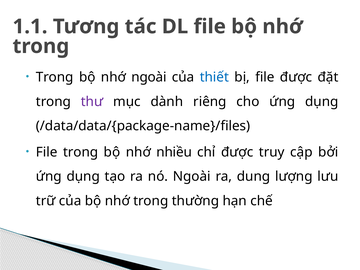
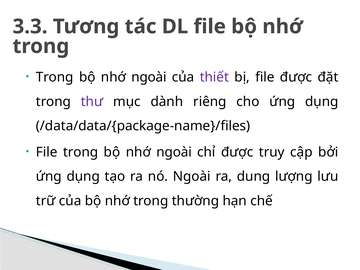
1.1: 1.1 -> 3.3
thiết colour: blue -> purple
nhiều at (174, 152): nhiều -> ngoài
